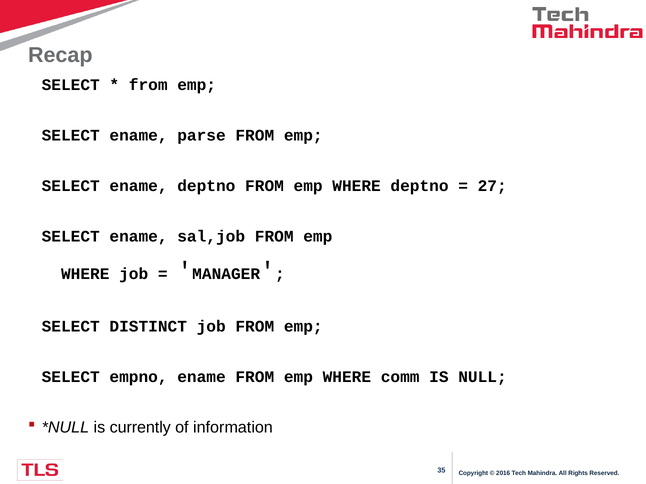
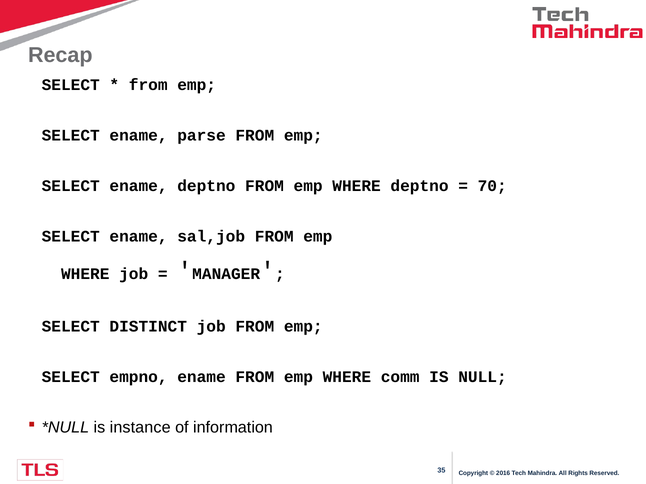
27: 27 -> 70
currently: currently -> instance
